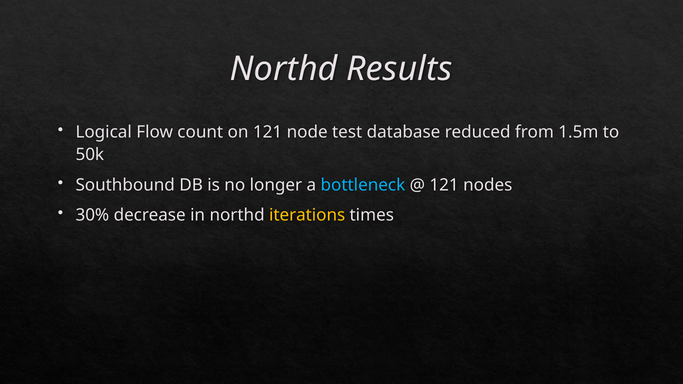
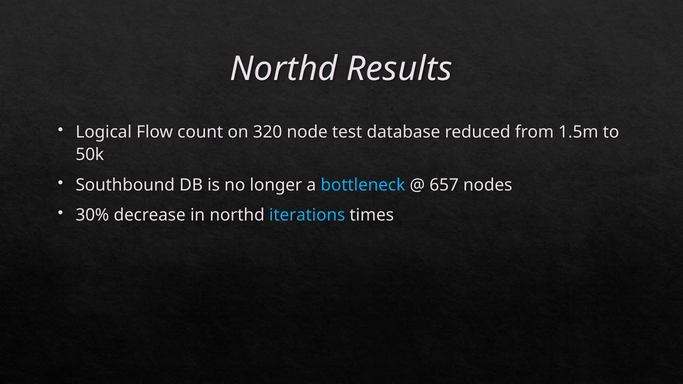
on 121: 121 -> 320
121 at (444, 185): 121 -> 657
iterations colour: yellow -> light blue
